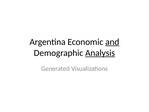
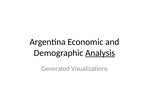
and underline: present -> none
